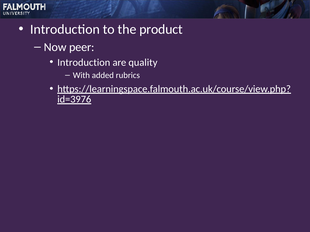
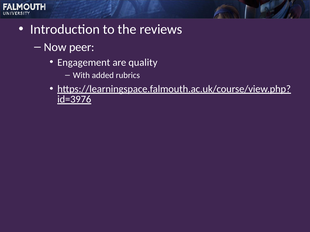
product: product -> reviews
Introduction at (84, 63): Introduction -> Engagement
